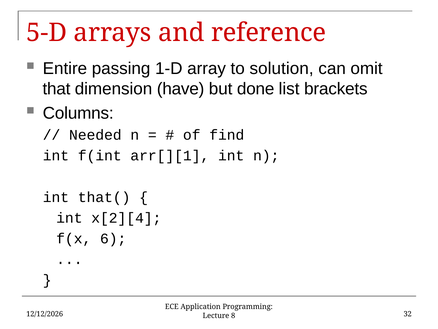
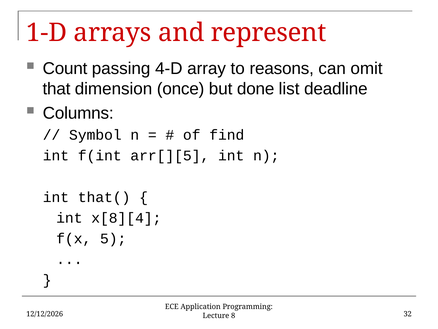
5-D: 5-D -> 1-D
reference: reference -> represent
Entire: Entire -> Count
1-D: 1-D -> 4-D
solution: solution -> reasons
have: have -> once
brackets: brackets -> deadline
Needed: Needed -> Symbol
arr[][1: arr[][1 -> arr[][5
x[2][4: x[2][4 -> x[8][4
6: 6 -> 5
